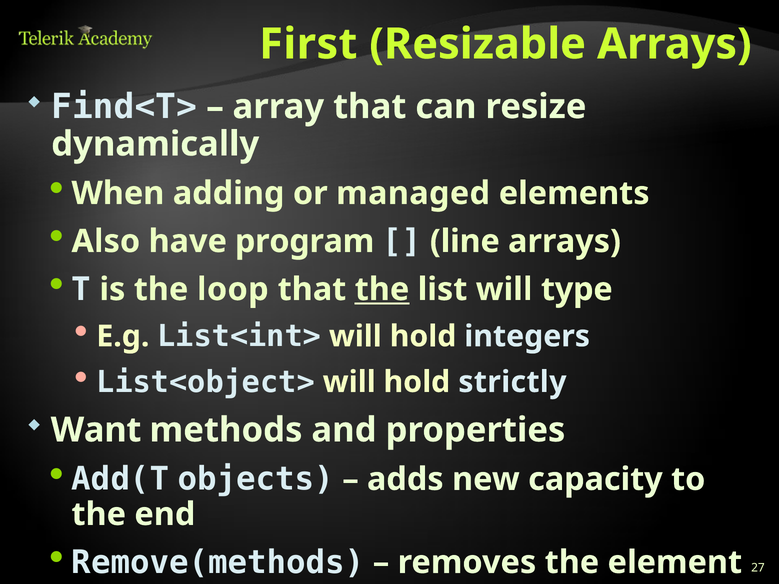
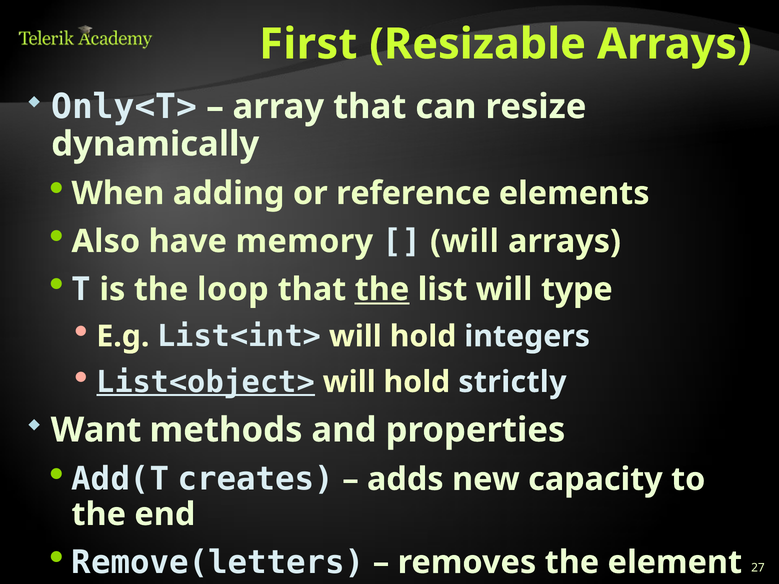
Find<T>: Find<T> -> Only<T>
managed: managed -> reference
program: program -> memory
line at (465, 241): line -> will
List<object> underline: none -> present
objects: objects -> creates
Remove(methods: Remove(methods -> Remove(letters
